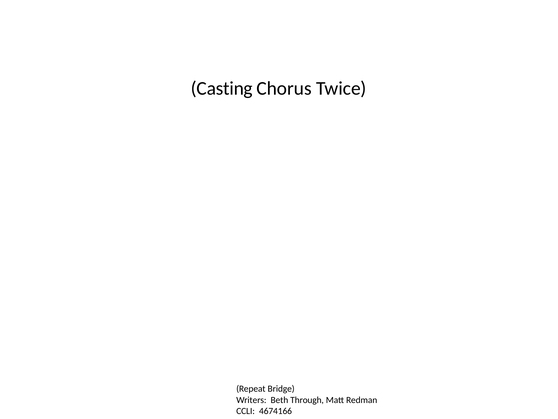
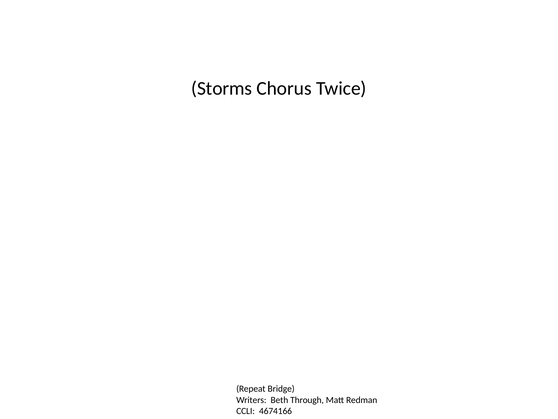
Casting: Casting -> Storms
